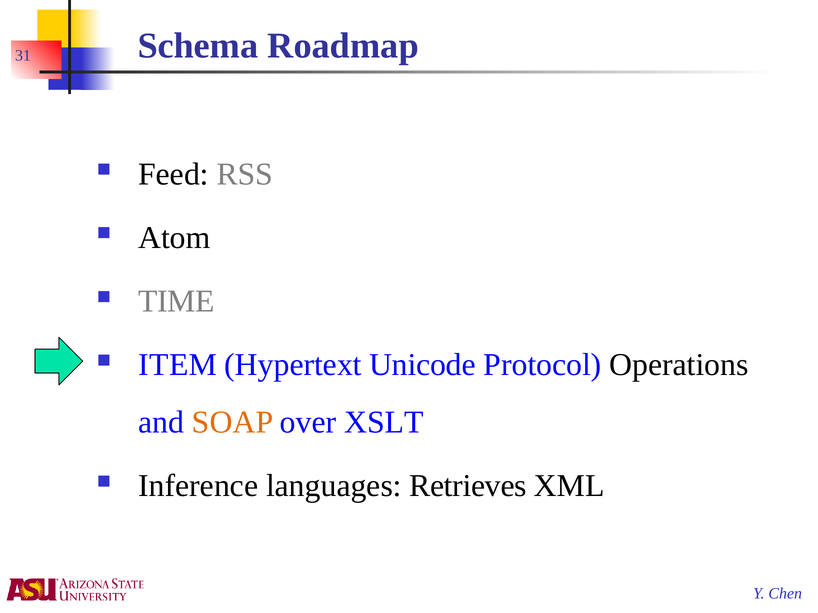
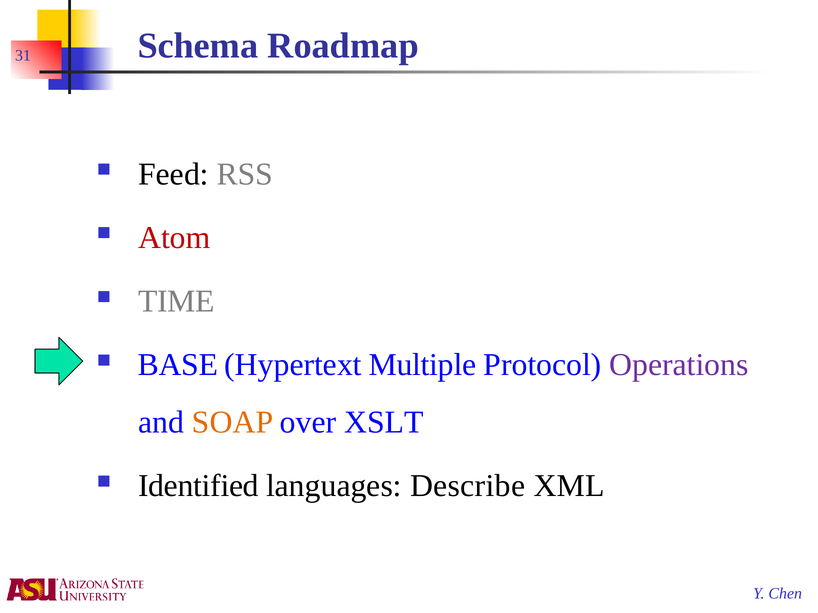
Atom colour: black -> red
ITEM: ITEM -> BASE
Unicode: Unicode -> Multiple
Operations colour: black -> purple
Inference: Inference -> Identified
Retrieves: Retrieves -> Describe
